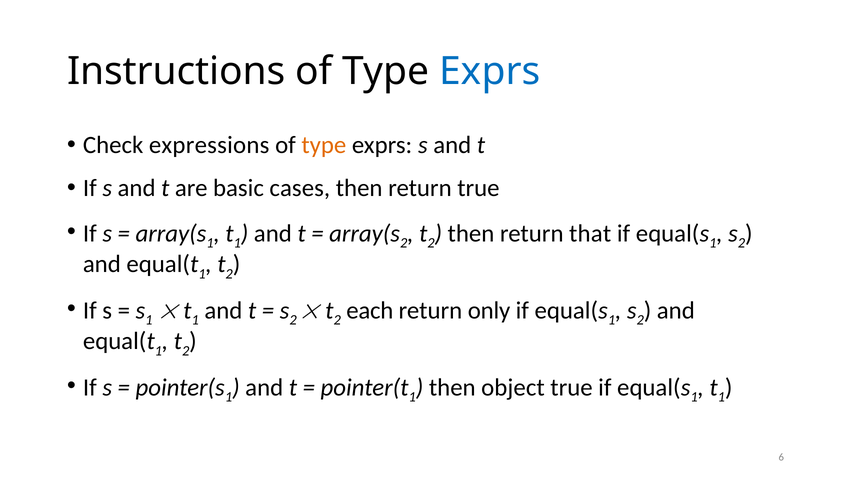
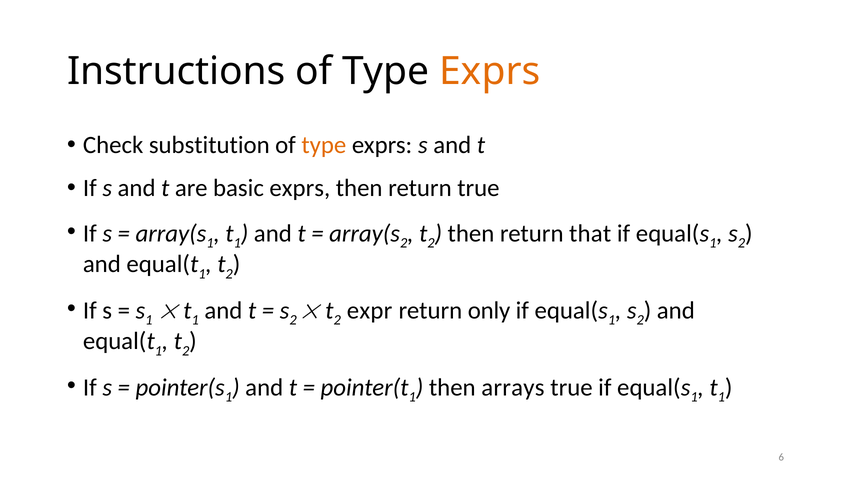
Exprs at (490, 72) colour: blue -> orange
expressions: expressions -> substitution
basic cases: cases -> exprs
each: each -> expr
object: object -> arrays
